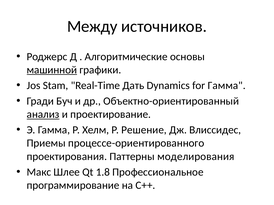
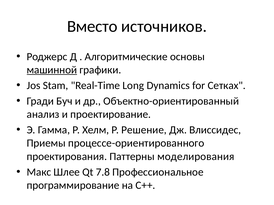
Между: Между -> Вместо
Дать: Дать -> Long
for Гамма: Гамма -> Сетках
анализ underline: present -> none
1.8: 1.8 -> 7.8
